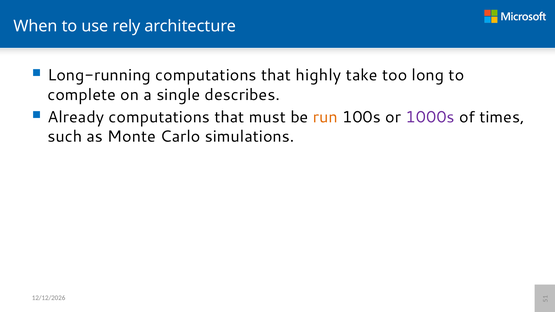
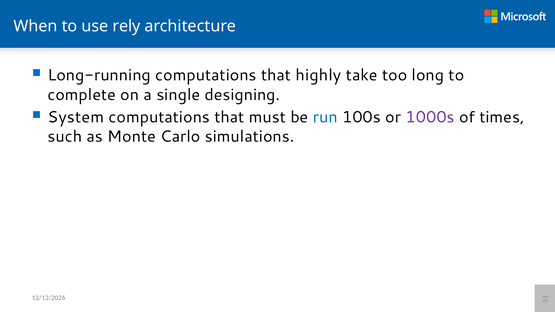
describes: describes -> designing
Already: Already -> System
run colour: orange -> blue
